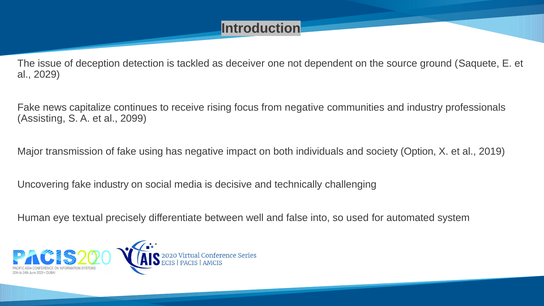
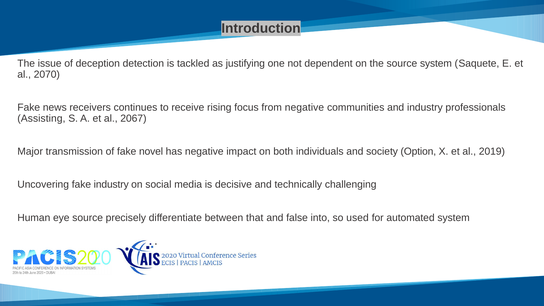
deceiver: deceiver -> justifying
source ground: ground -> system
2029: 2029 -> 2070
capitalize: capitalize -> receivers
2099: 2099 -> 2067
using: using -> novel
eye textual: textual -> source
well: well -> that
